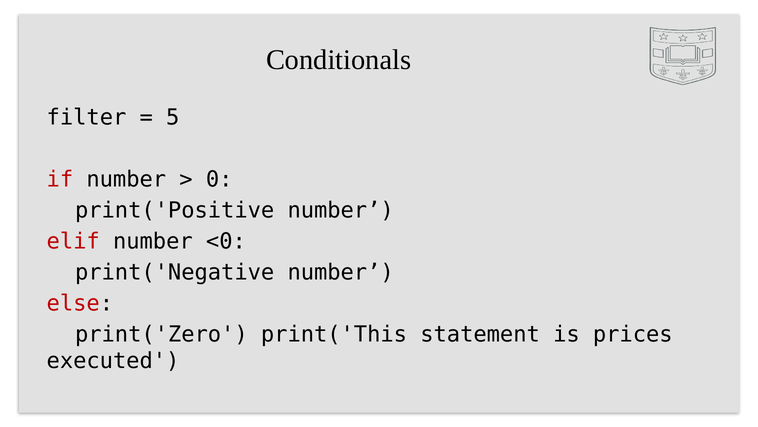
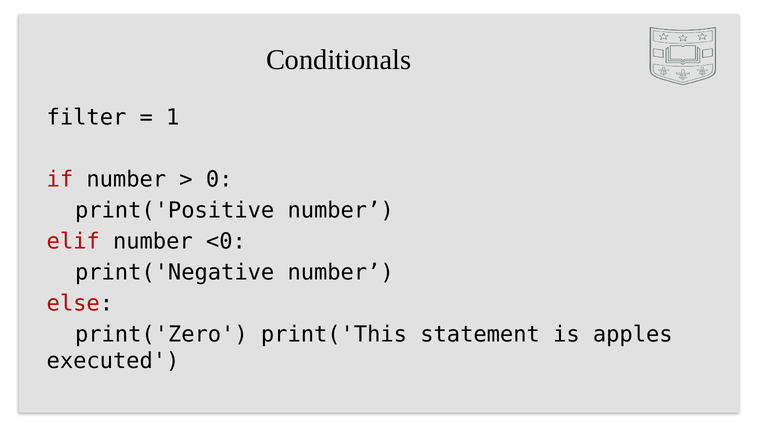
5: 5 -> 1
prices: prices -> apples
